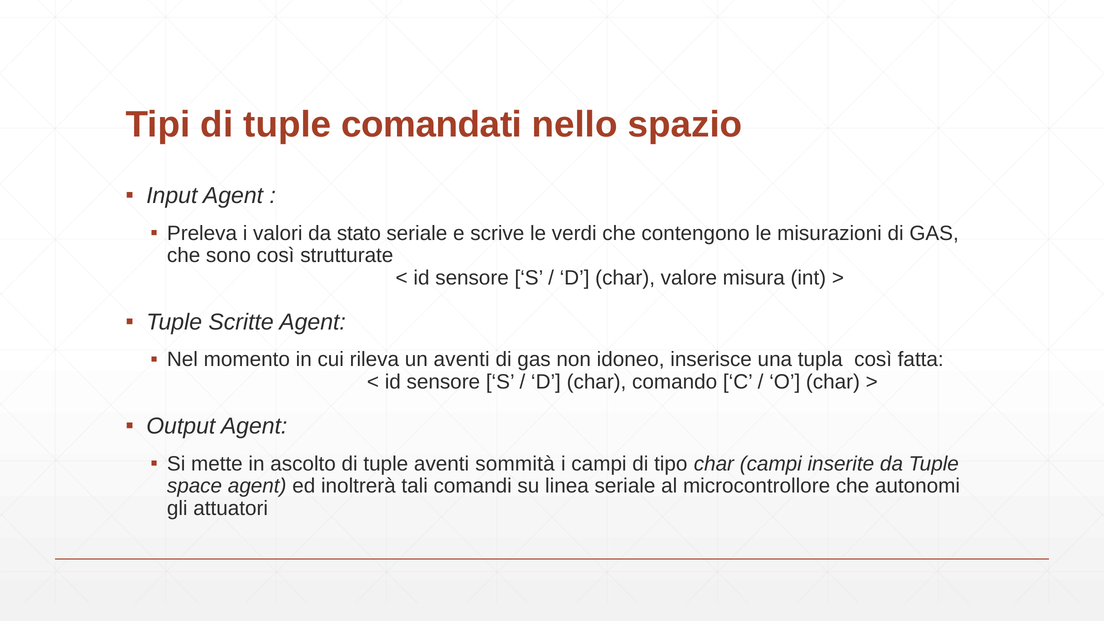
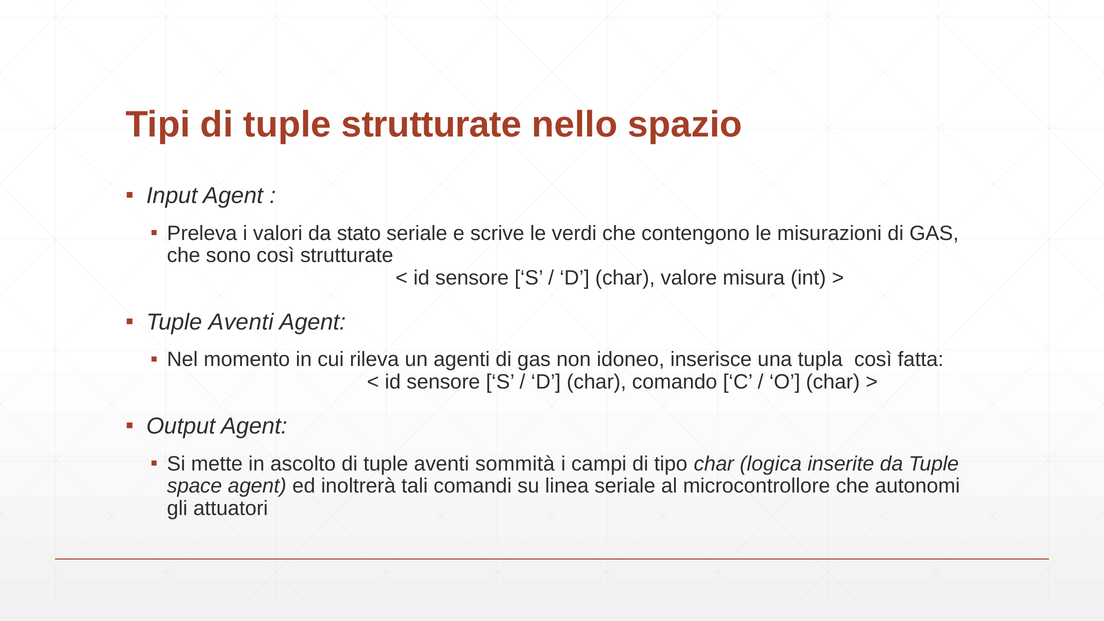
tuple comandati: comandati -> strutturate
Scritte at (241, 322): Scritte -> Aventi
un aventi: aventi -> agenti
char campi: campi -> logica
